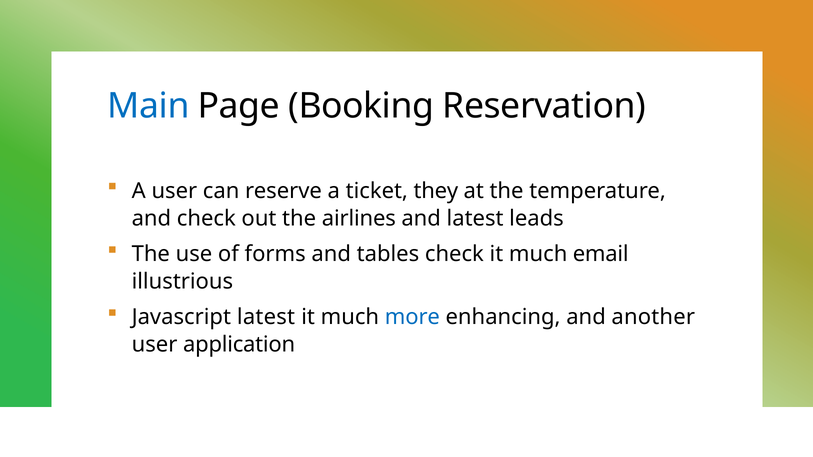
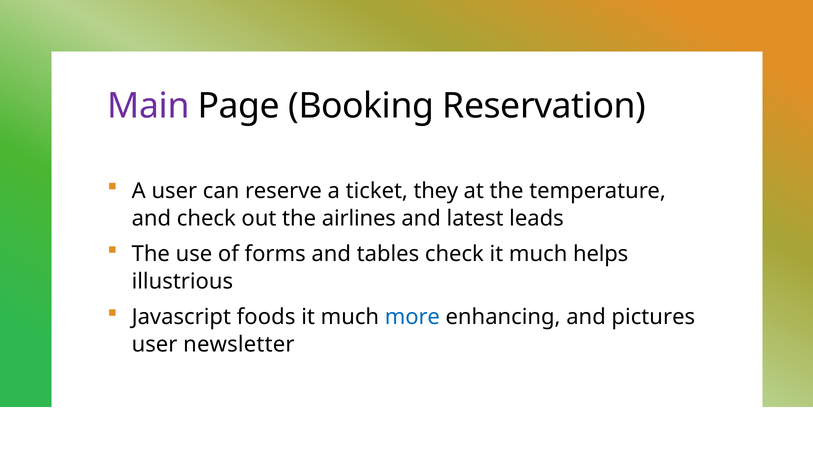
Main colour: blue -> purple
email: email -> helps
Javascript latest: latest -> foods
another: another -> pictures
application: application -> newsletter
